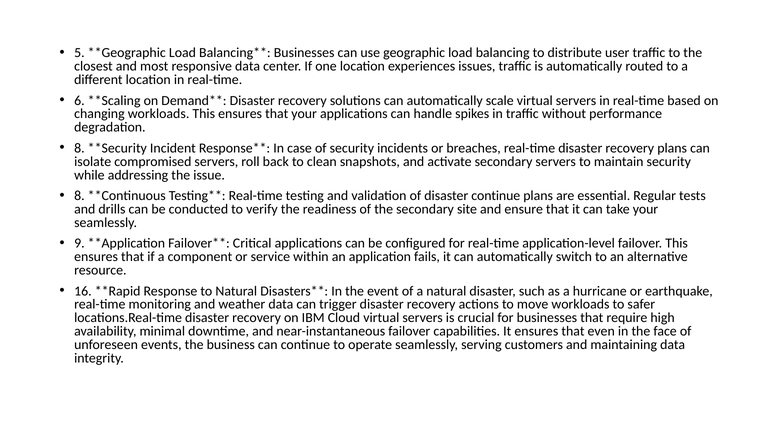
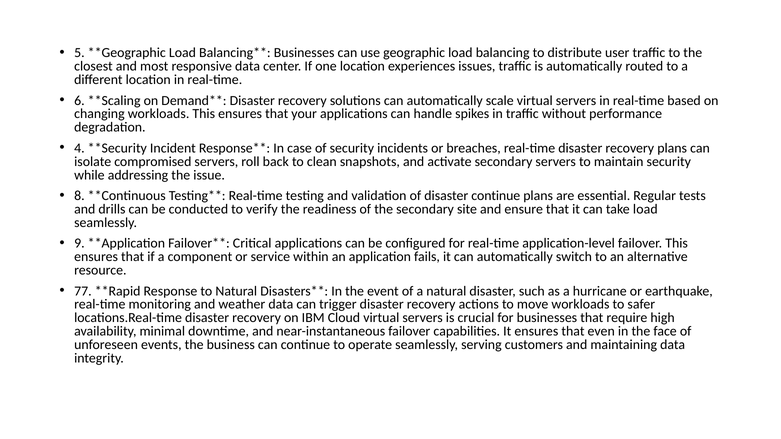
8 at (79, 148): 8 -> 4
take your: your -> load
16: 16 -> 77
